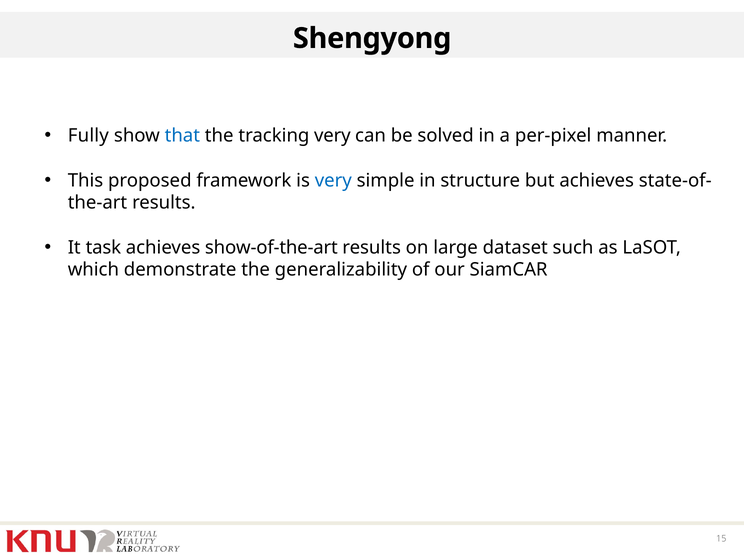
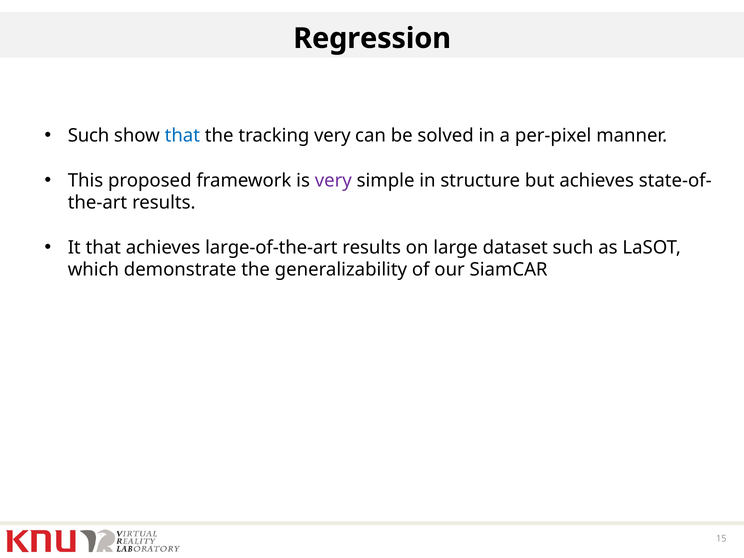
Shengyong: Shengyong -> Regression
Fully at (88, 136): Fully -> Such
very at (333, 180) colour: blue -> purple
It task: task -> that
show-of-the-art: show-of-the-art -> large-of-the-art
